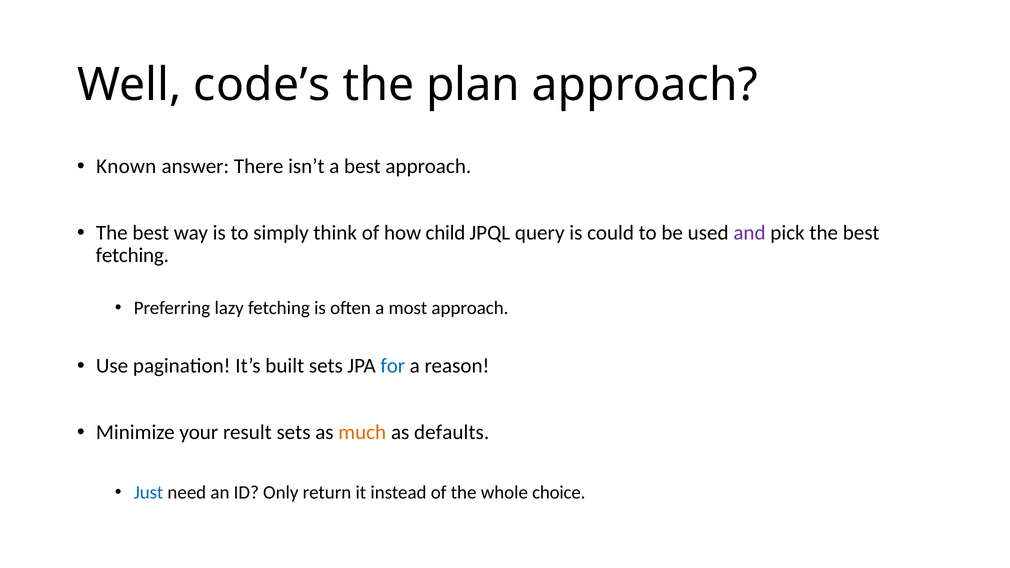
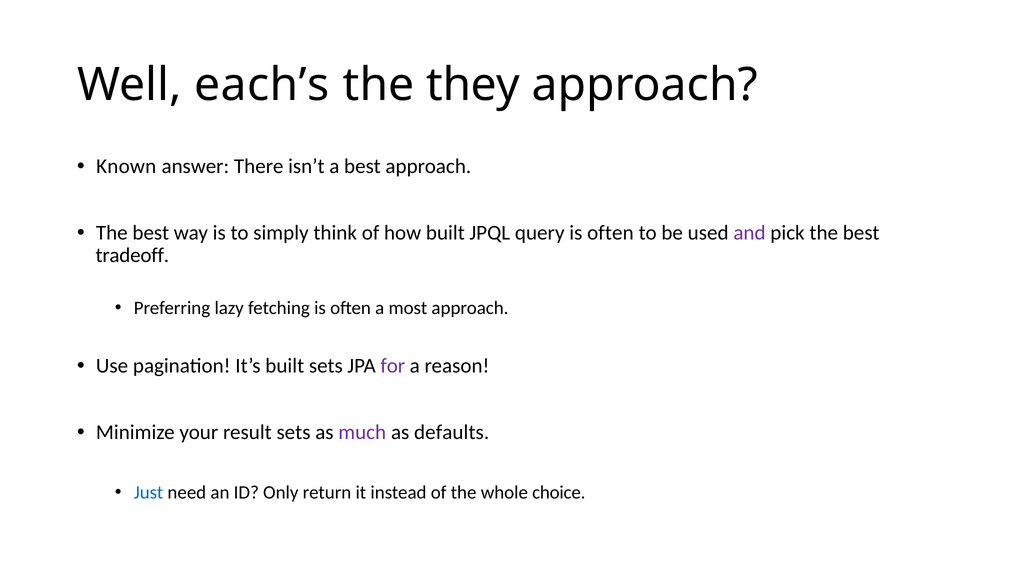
code’s: code’s -> each’s
plan: plan -> they
how child: child -> built
query is could: could -> often
fetching at (132, 255): fetching -> tradeoff
for colour: blue -> purple
much colour: orange -> purple
